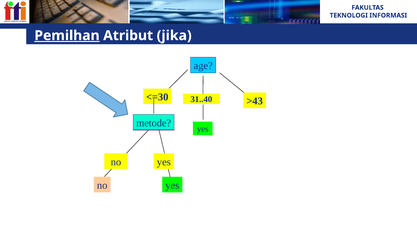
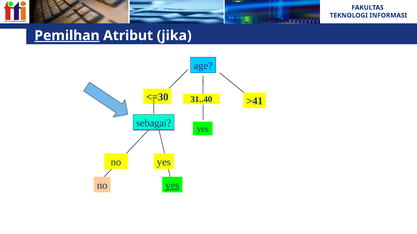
>43: >43 -> >41
metode: metode -> sebagai
yes at (172, 186) underline: none -> present
